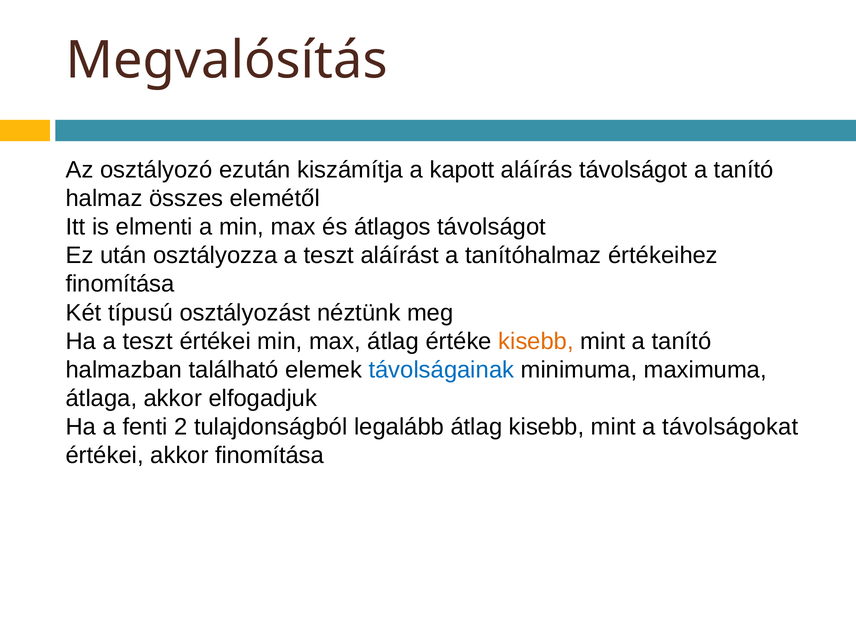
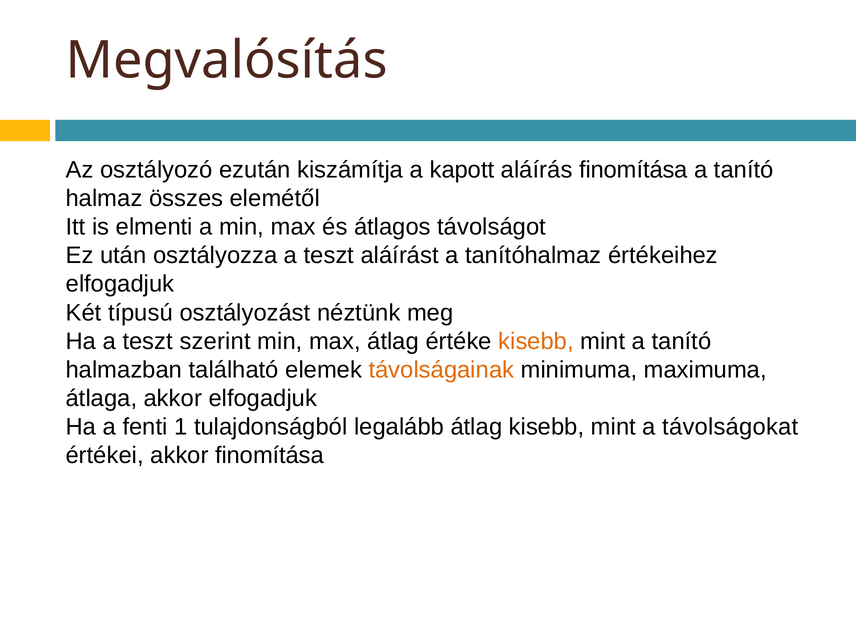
aláírás távolságot: távolságot -> finomítása
finomítása at (120, 284): finomítása -> elfogadjuk
teszt értékei: értékei -> szerint
távolságainak colour: blue -> orange
2: 2 -> 1
